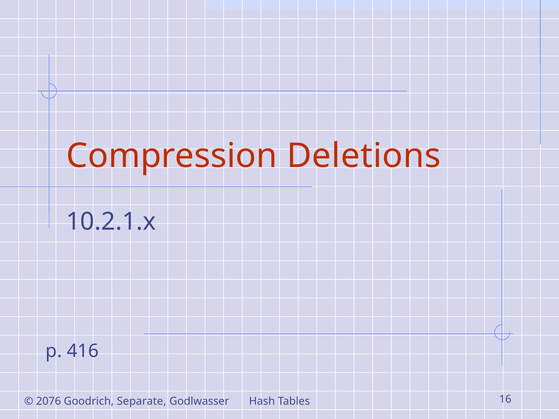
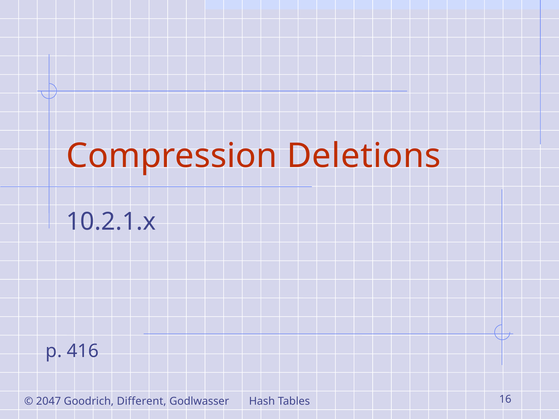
2076: 2076 -> 2047
Separate: Separate -> Different
